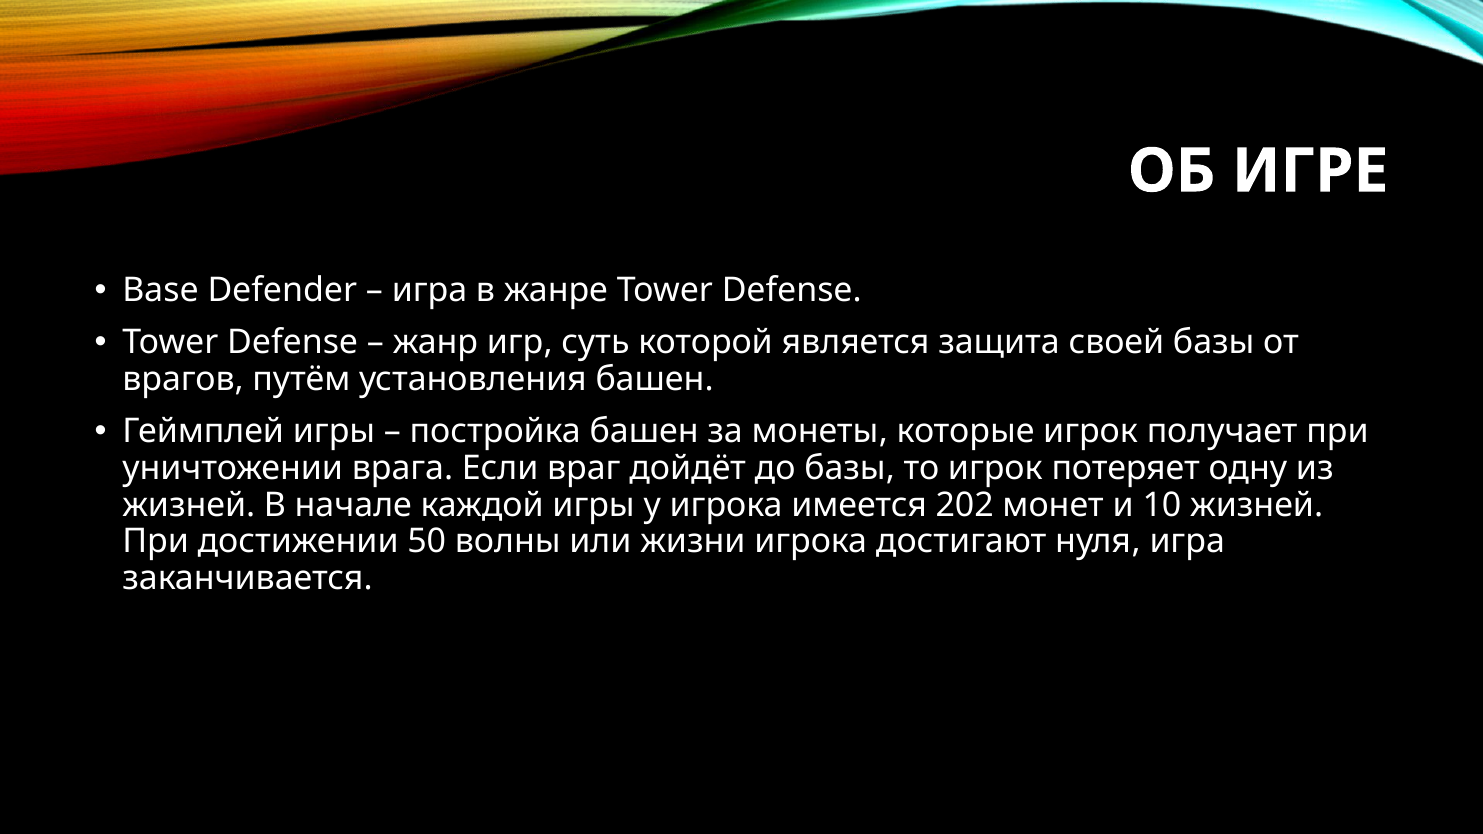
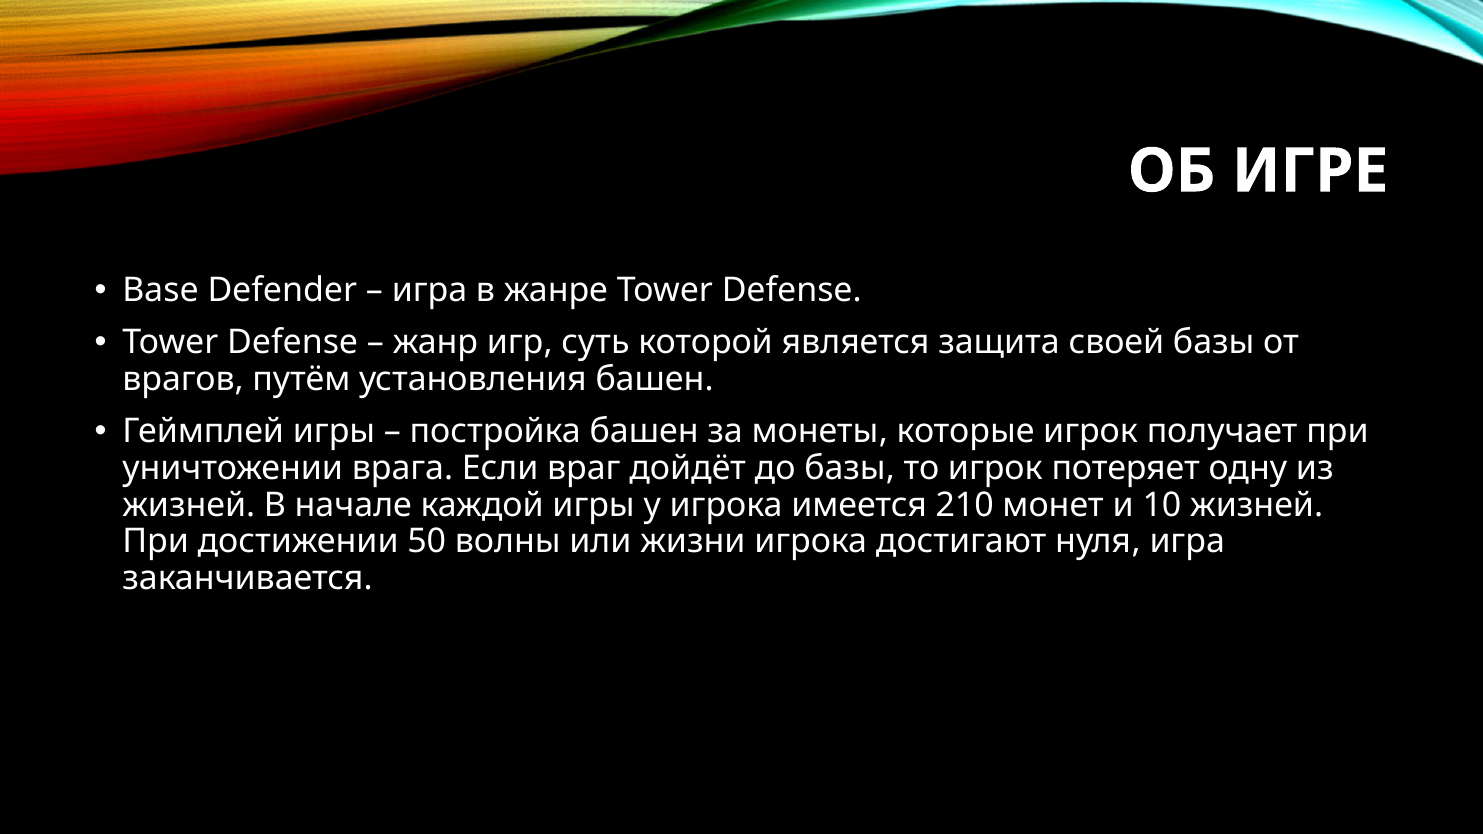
202: 202 -> 210
